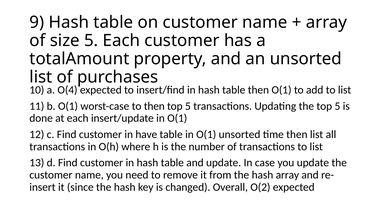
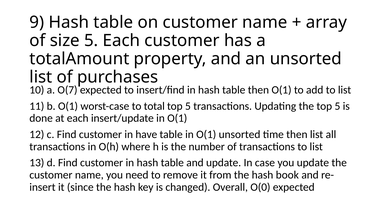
O(4: O(4 -> O(7
to then: then -> total
hash array: array -> book
O(2: O(2 -> O(0
